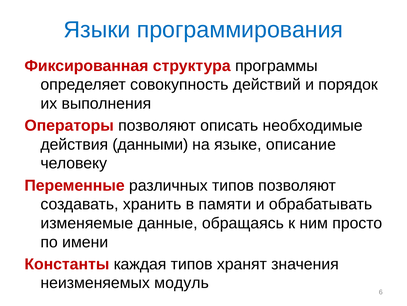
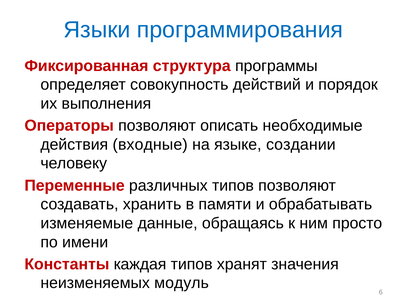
данными: данными -> входные
описание: описание -> создании
